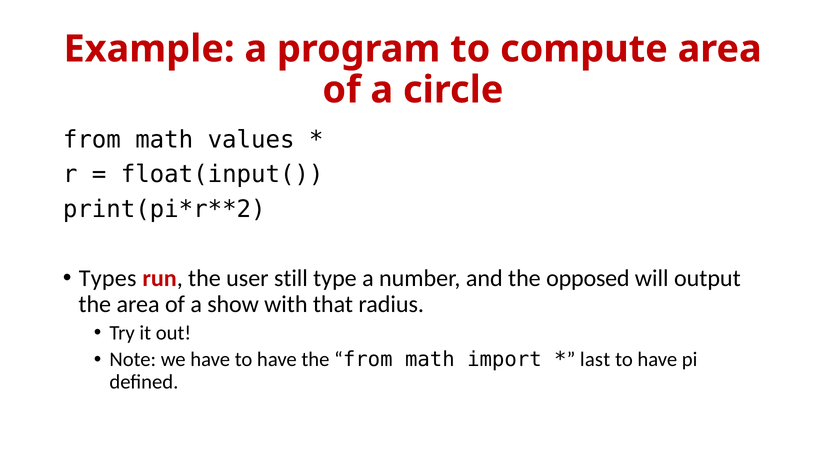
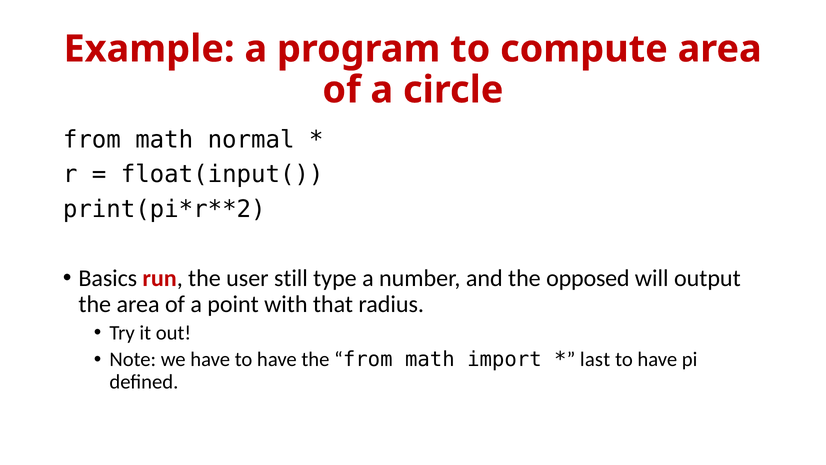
values: values -> normal
Types: Types -> Basics
show: show -> point
